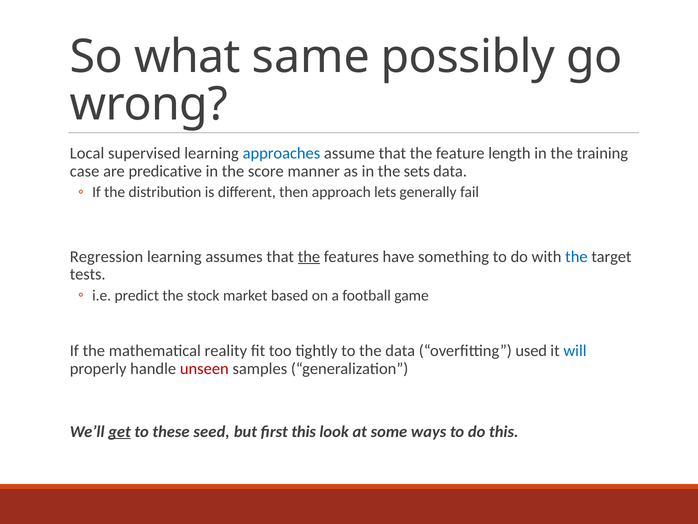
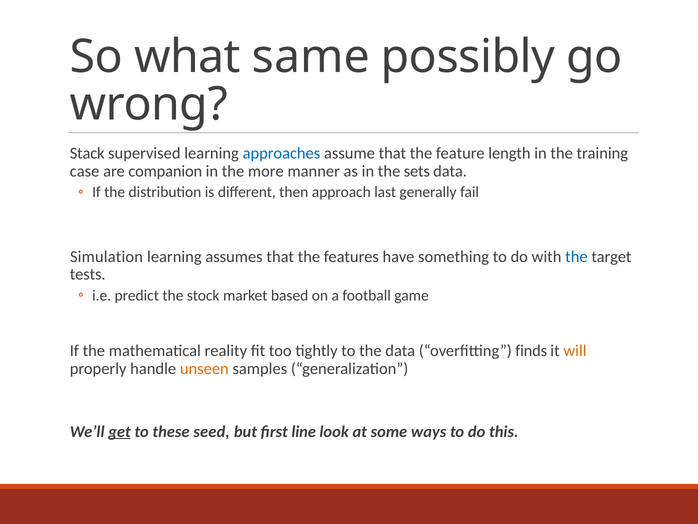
Local: Local -> Stack
predicative: predicative -> companion
score: score -> more
lets: lets -> last
Regression: Regression -> Simulation
the at (309, 256) underline: present -> none
used: used -> finds
will colour: blue -> orange
unseen colour: red -> orange
first this: this -> line
